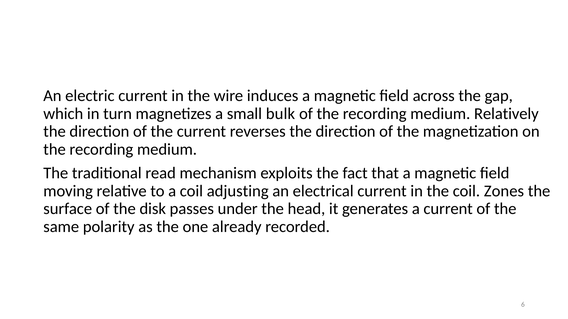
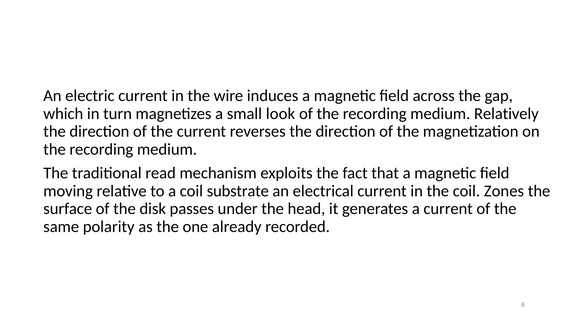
bulk: bulk -> look
adjusting: adjusting -> substrate
